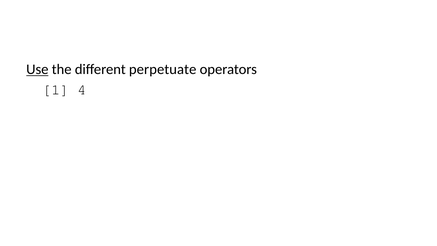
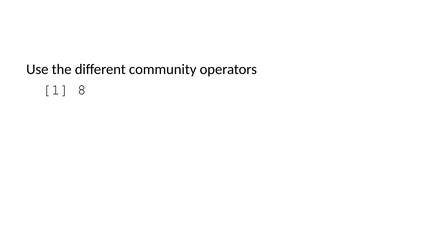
Use underline: present -> none
perpetuate: perpetuate -> community
4: 4 -> 8
